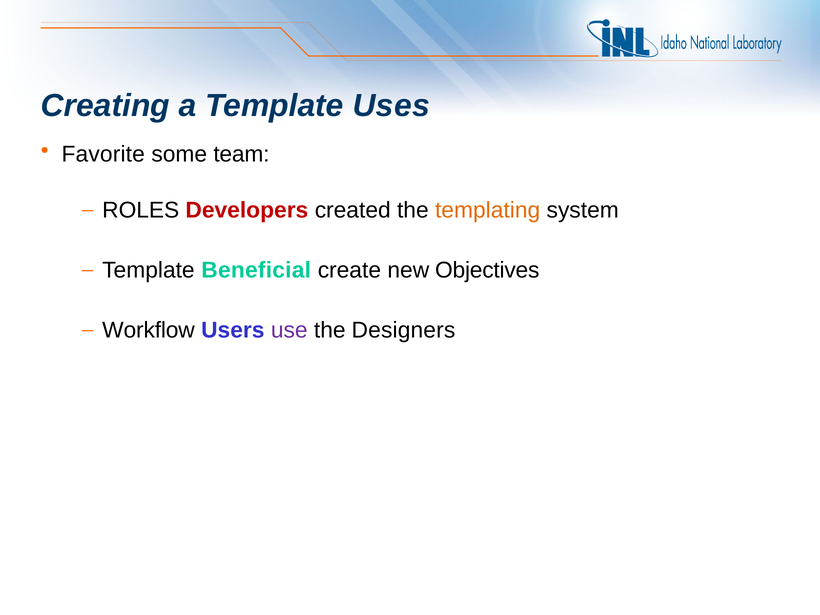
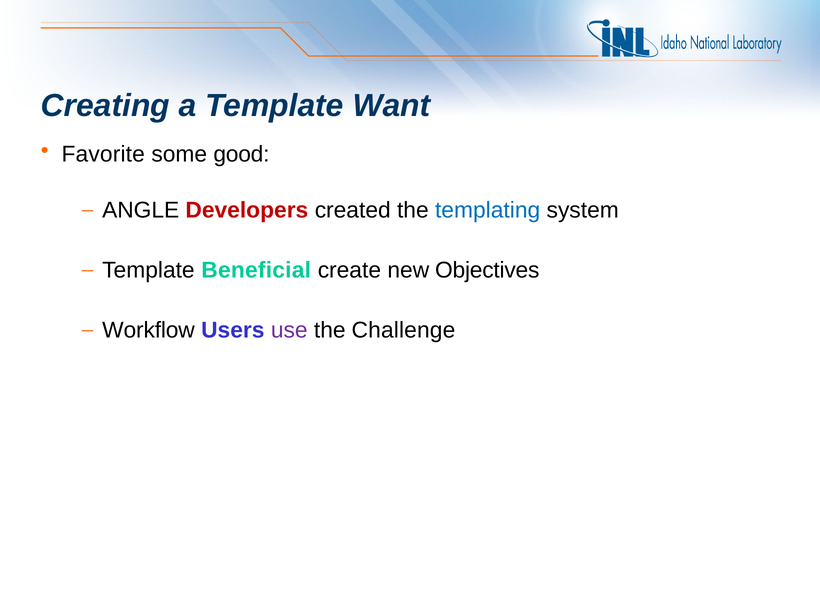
Uses: Uses -> Want
team: team -> good
ROLES: ROLES -> ANGLE
templating colour: orange -> blue
Designers: Designers -> Challenge
